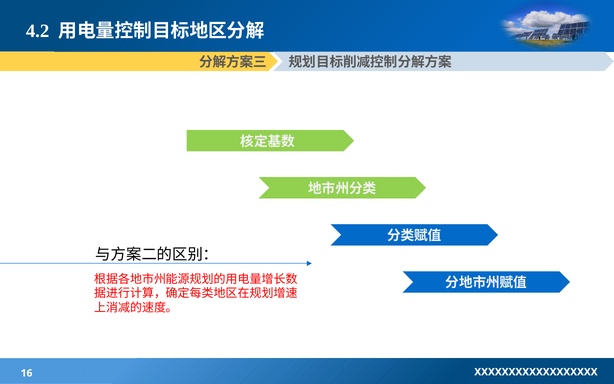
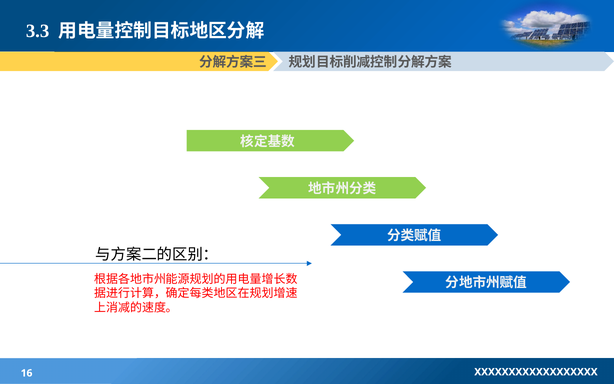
4.2: 4.2 -> 3.3
